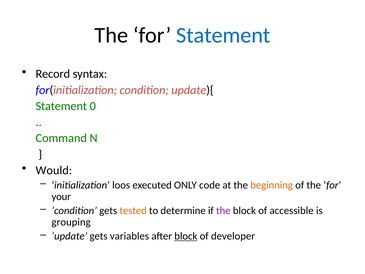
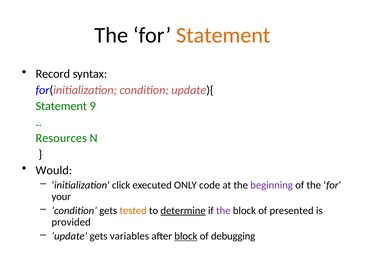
Statement at (223, 35) colour: blue -> orange
0: 0 -> 9
Command: Command -> Resources
loos: loos -> click
beginning colour: orange -> purple
determine underline: none -> present
accessible: accessible -> presented
grouping: grouping -> provided
developer: developer -> debugging
